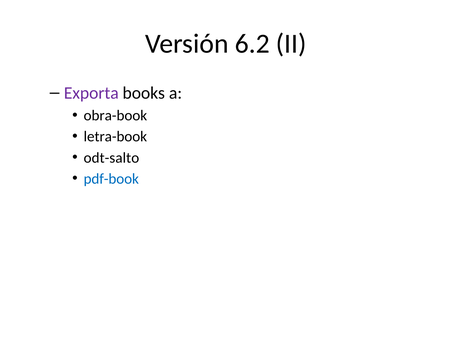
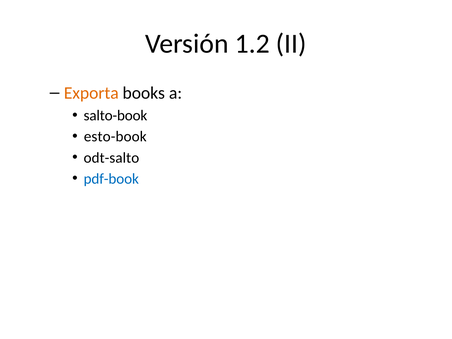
6.2: 6.2 -> 1.2
Exporta colour: purple -> orange
obra-book: obra-book -> salto-book
letra-book: letra-book -> esto-book
